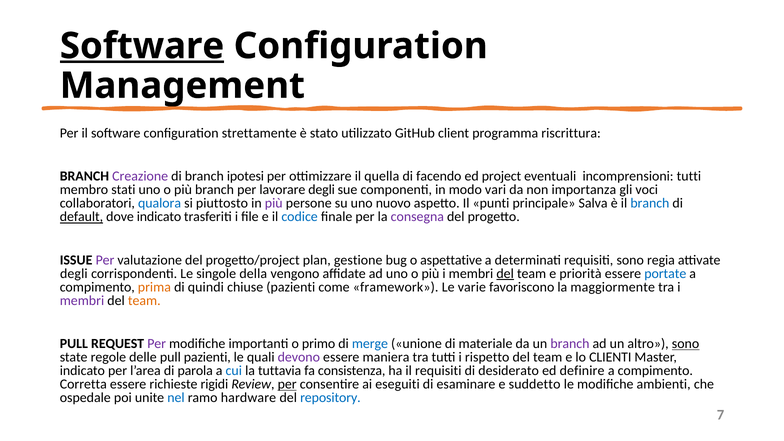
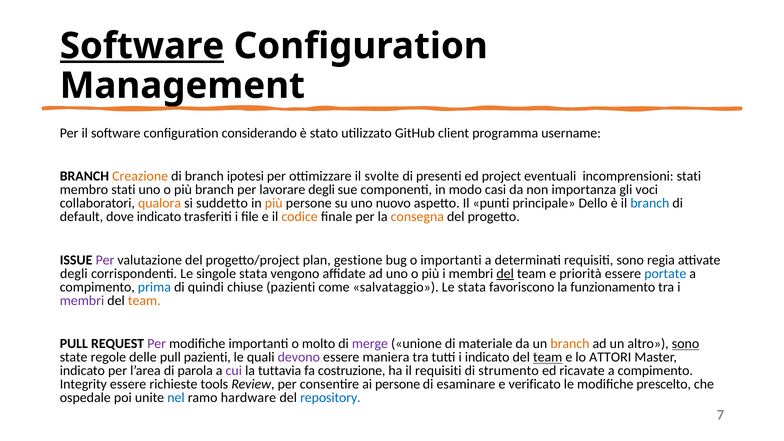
strettamente: strettamente -> considerando
riscrittura: riscrittura -> username
Creazione colour: purple -> orange
quella: quella -> svolte
facendo: facendo -> presenti
incomprensioni tutti: tutti -> stati
vari: vari -> casi
qualora colour: blue -> orange
piuttosto: piuttosto -> suddetto
più at (274, 203) colour: purple -> orange
Salva: Salva -> Dello
default underline: present -> none
codice colour: blue -> orange
consegna colour: purple -> orange
o aspettative: aspettative -> importanti
singole della: della -> stata
prima colour: orange -> blue
framework: framework -> salvataggio
Le varie: varie -> stata
maggiormente: maggiormente -> funzionamento
primo: primo -> molto
merge colour: blue -> purple
branch at (570, 344) colour: purple -> orange
i rispetto: rispetto -> indicato
team at (548, 357) underline: none -> present
CLIENTI: CLIENTI -> ATTORI
cui colour: blue -> purple
consistenza: consistenza -> costruzione
desiderato: desiderato -> strumento
definire: definire -> ricavate
Corretta: Corretta -> Integrity
rigidi: rigidi -> tools
per at (287, 384) underline: present -> none
ai eseguiti: eseguiti -> persone
suddetto: suddetto -> verificato
ambienti: ambienti -> prescelto
